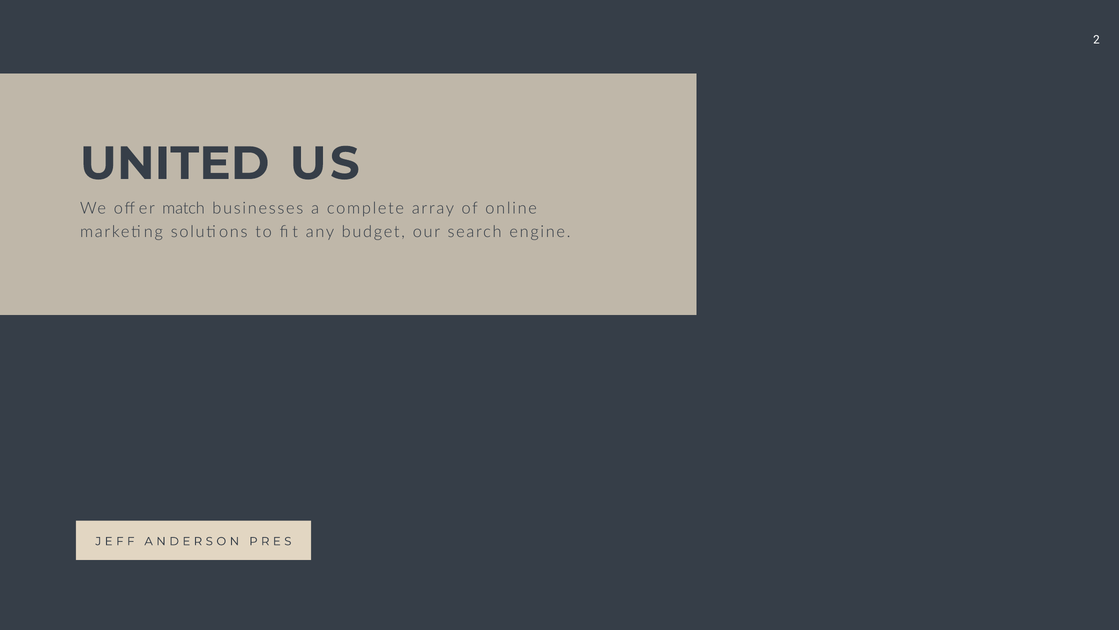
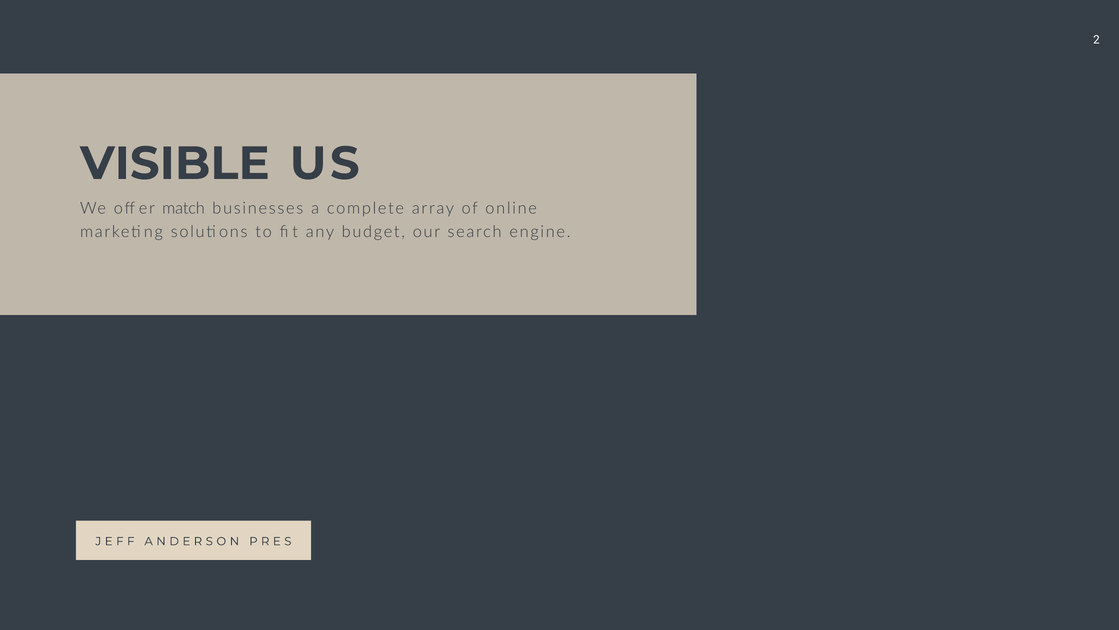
UNITED: UNITED -> VISIBLE
